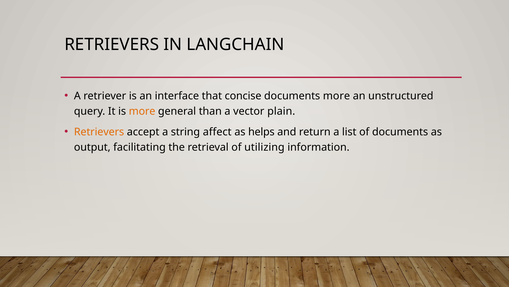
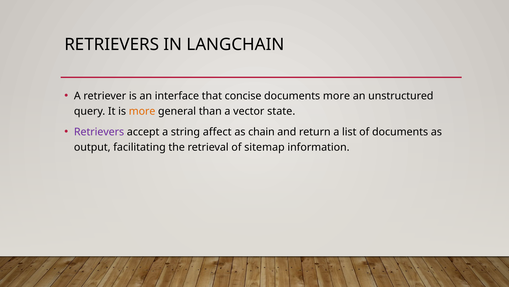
plain: plain -> state
Retrievers at (99, 132) colour: orange -> purple
helps: helps -> chain
utilizing: utilizing -> sitemap
